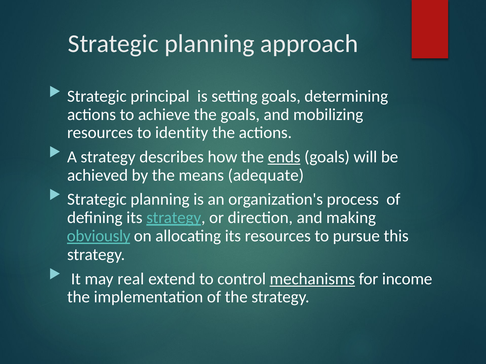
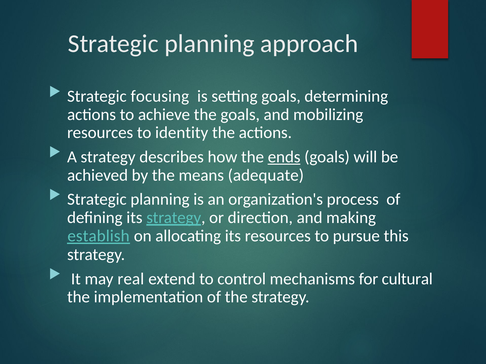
principal: principal -> focusing
obviously: obviously -> establish
mechanisms underline: present -> none
income: income -> cultural
